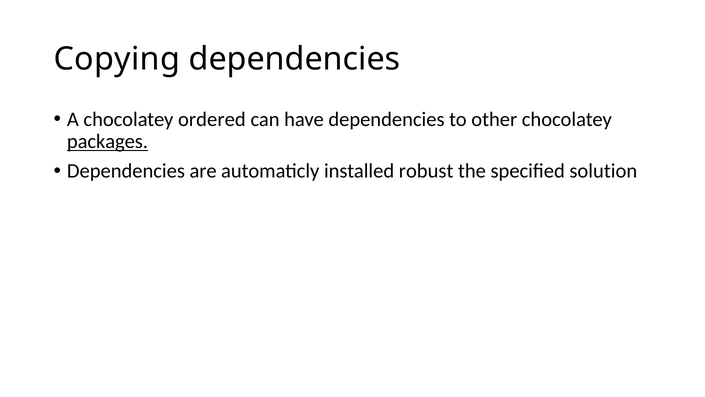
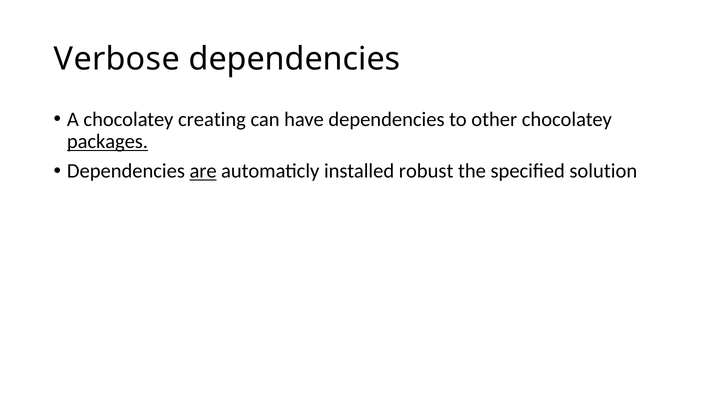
Copying: Copying -> Verbose
ordered: ordered -> creating
are underline: none -> present
